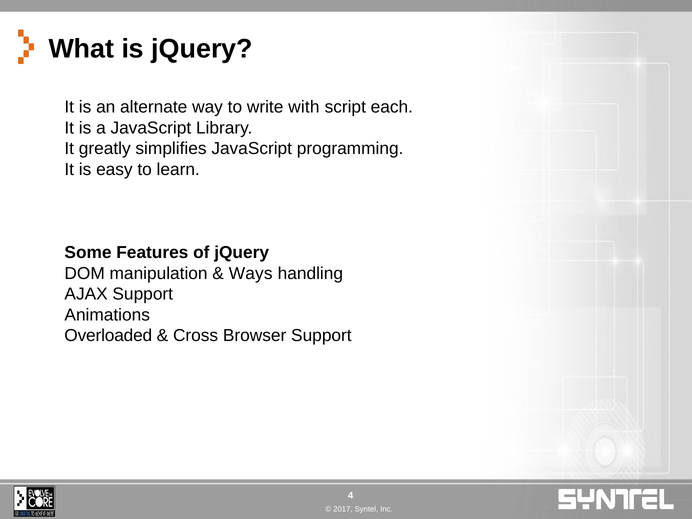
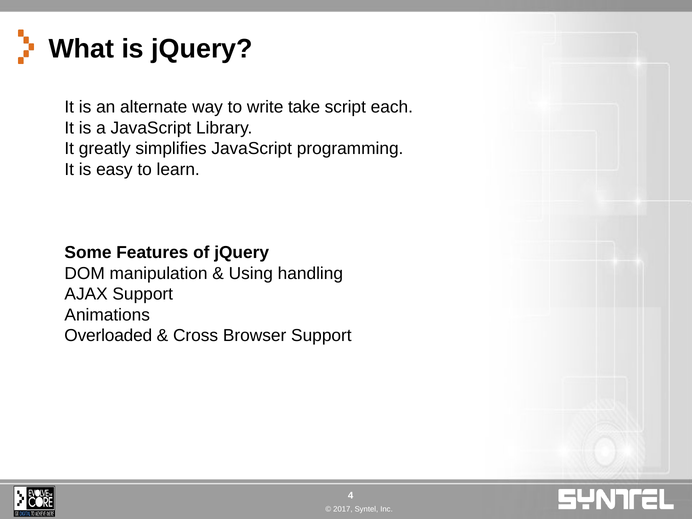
with: with -> take
Ways: Ways -> Using
